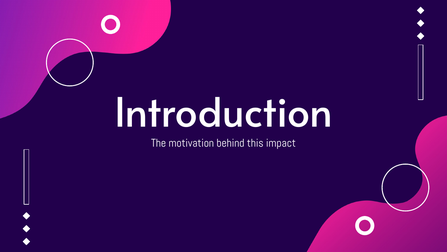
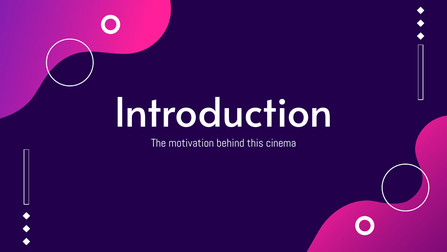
impact: impact -> cinema
